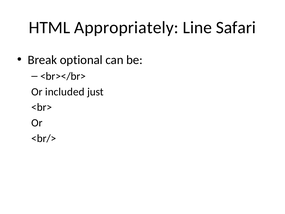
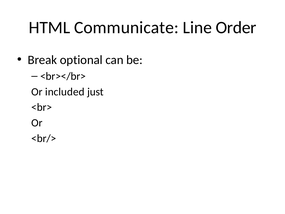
Appropriately: Appropriately -> Communicate
Safari: Safari -> Order
